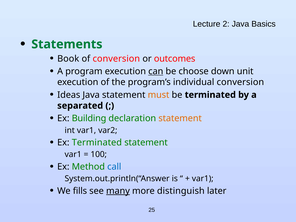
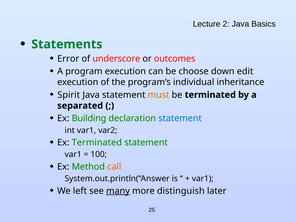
Book: Book -> Error
of conversion: conversion -> underscore
can underline: present -> none
unit: unit -> edit
individual conversion: conversion -> inheritance
Ideas: Ideas -> Spirit
statement at (180, 118) colour: orange -> blue
call colour: blue -> orange
fills: fills -> left
